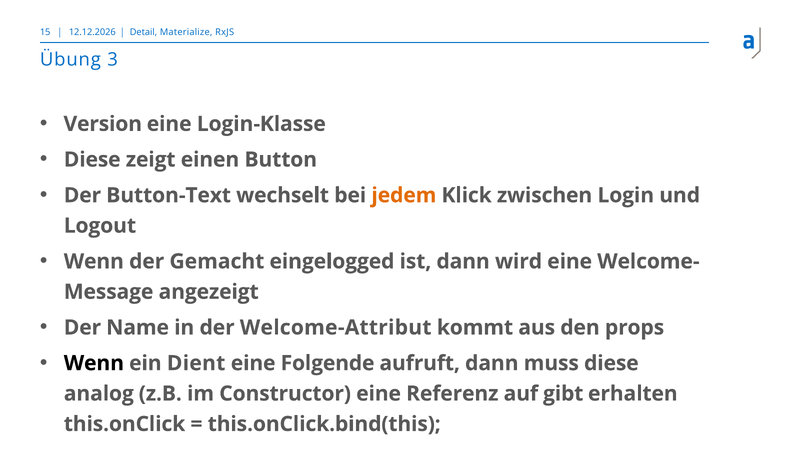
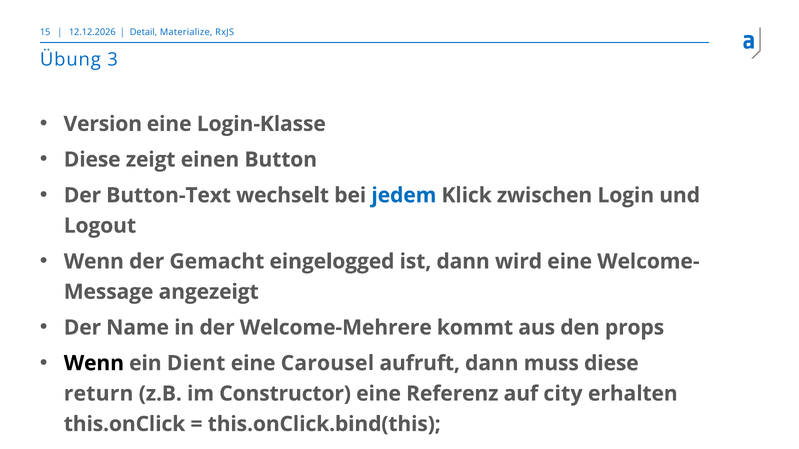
jedem colour: orange -> blue
Welcome-Attribut: Welcome-Attribut -> Welcome-Mehrere
Folgende: Folgende -> Carousel
analog: analog -> return
gibt: gibt -> city
